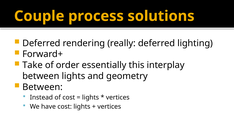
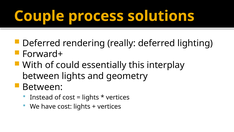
Take: Take -> With
order: order -> could
